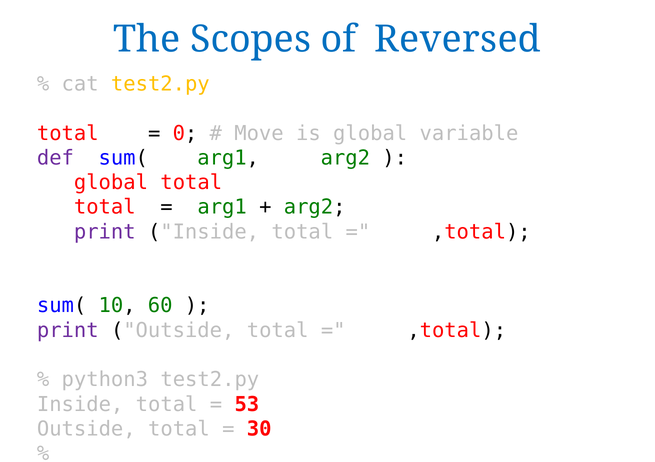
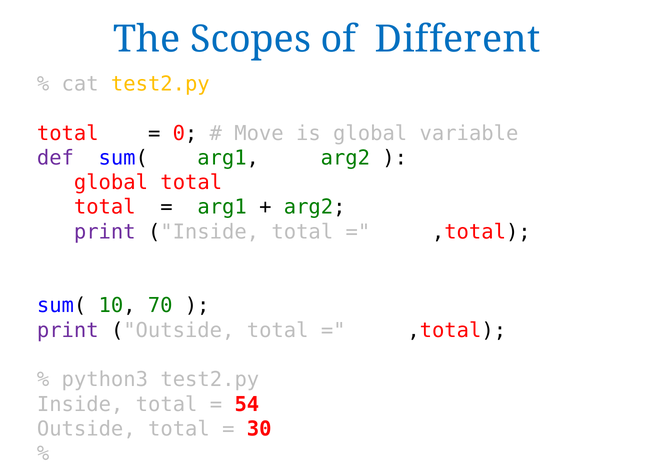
Reversed: Reversed -> Different
60: 60 -> 70
53: 53 -> 54
